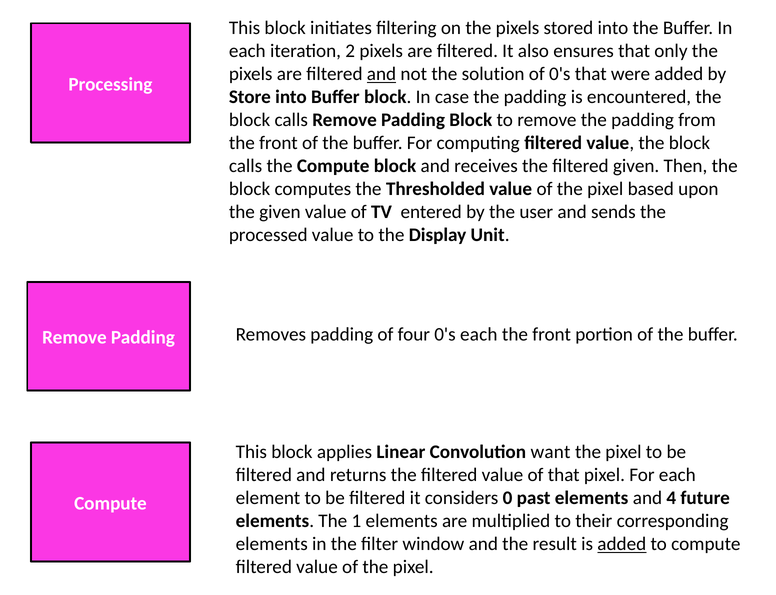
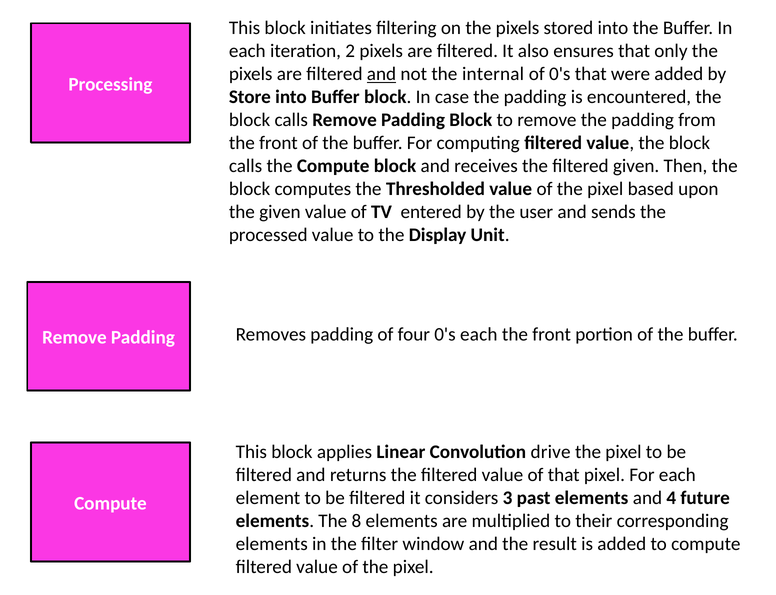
solution: solution -> internal
want: want -> drive
0: 0 -> 3
1: 1 -> 8
added at (622, 544) underline: present -> none
